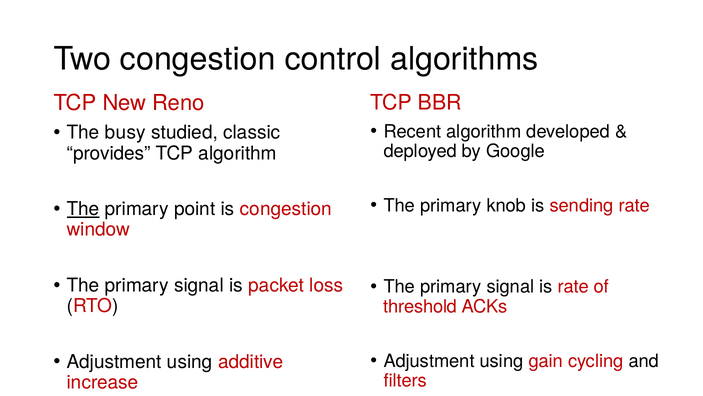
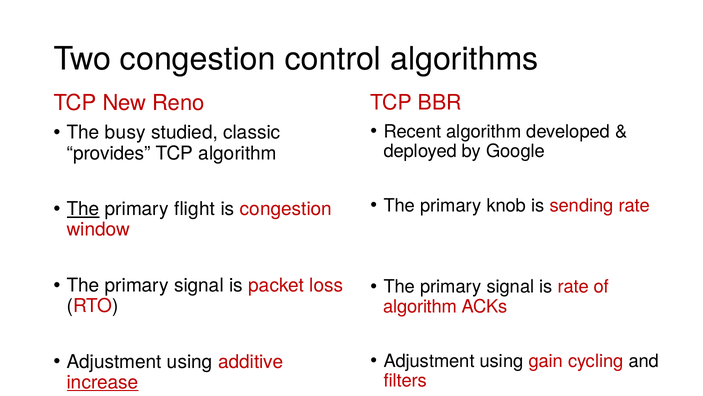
point: point -> flight
threshold at (420, 306): threshold -> algorithm
increase underline: none -> present
